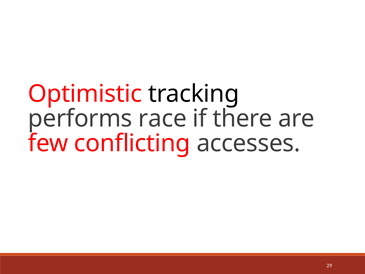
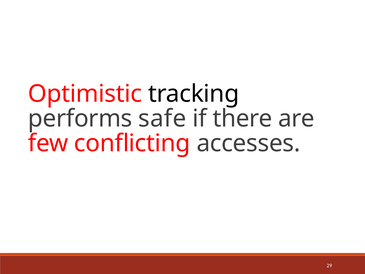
race: race -> safe
